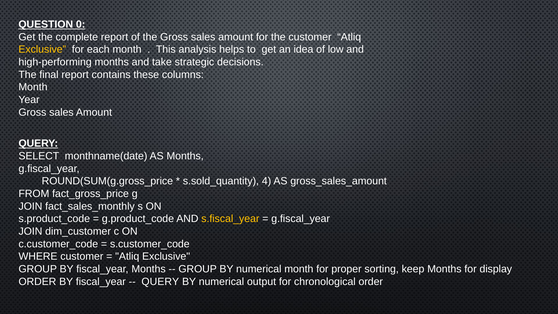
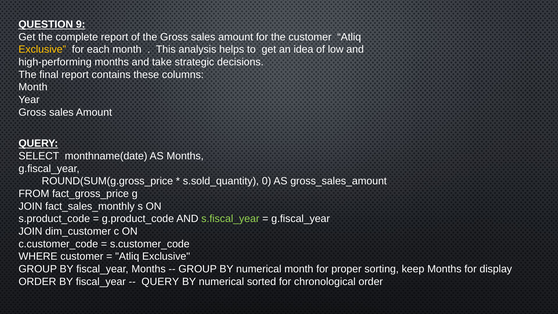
0: 0 -> 9
4: 4 -> 0
s.fiscal_year colour: yellow -> light green
output: output -> sorted
